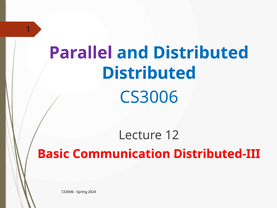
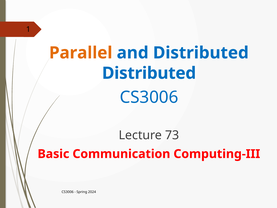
Parallel colour: purple -> orange
12: 12 -> 73
Distributed-III: Distributed-III -> Computing-III
